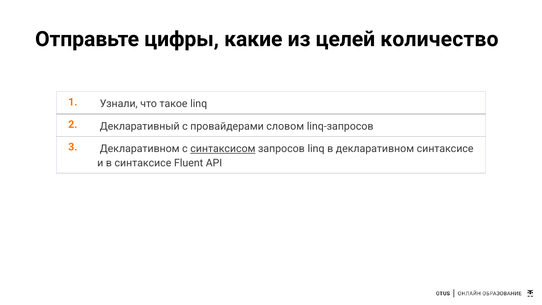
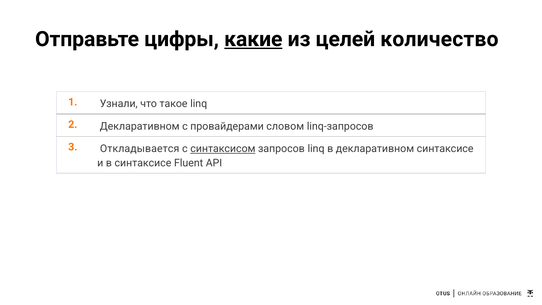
какие underline: none -> present
2 Декларативный: Декларативный -> Декларативном
3 Декларативном: Декларативном -> Откладывается
